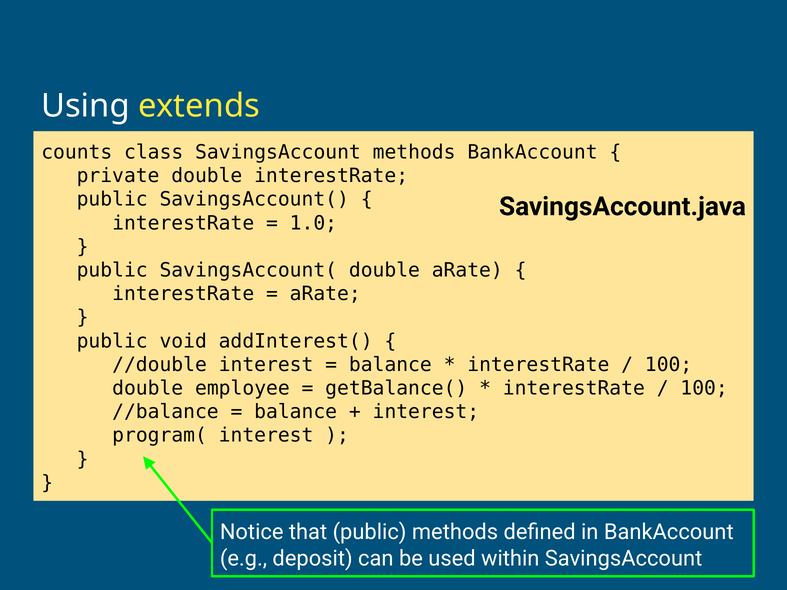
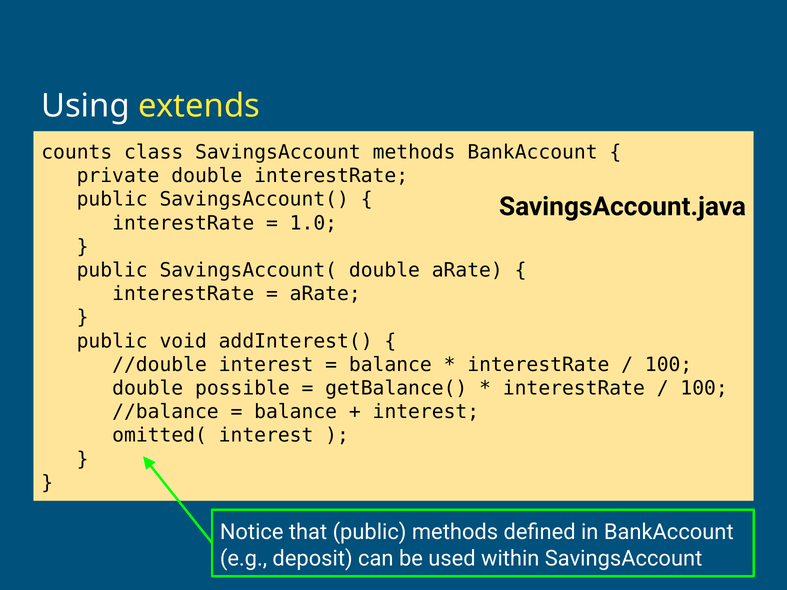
employee: employee -> possible
program(: program( -> omitted(
